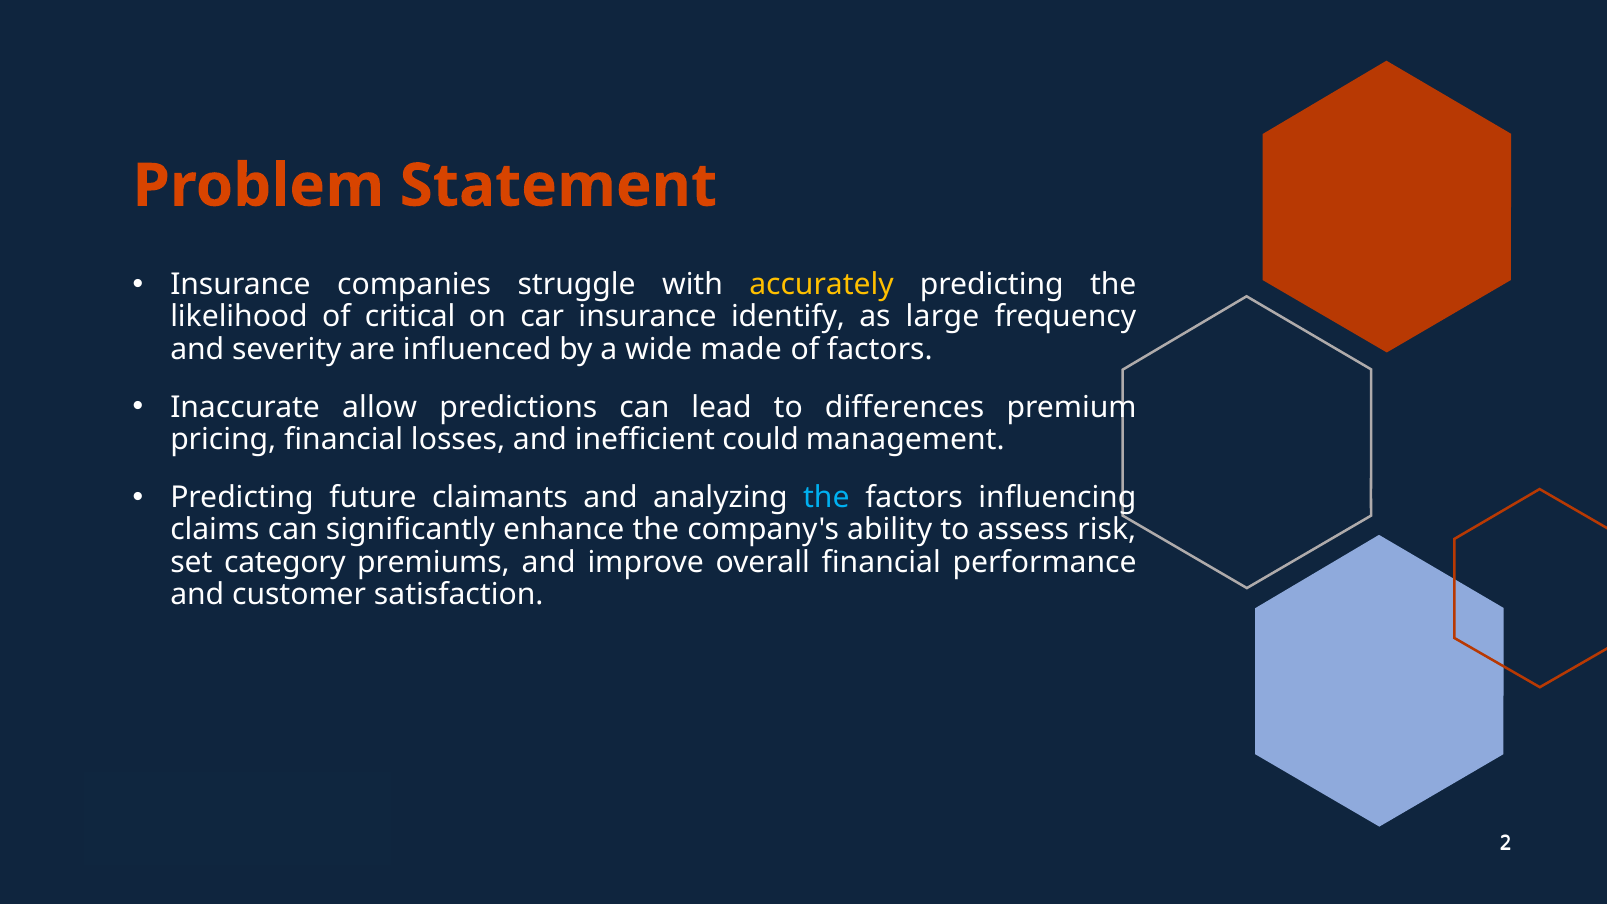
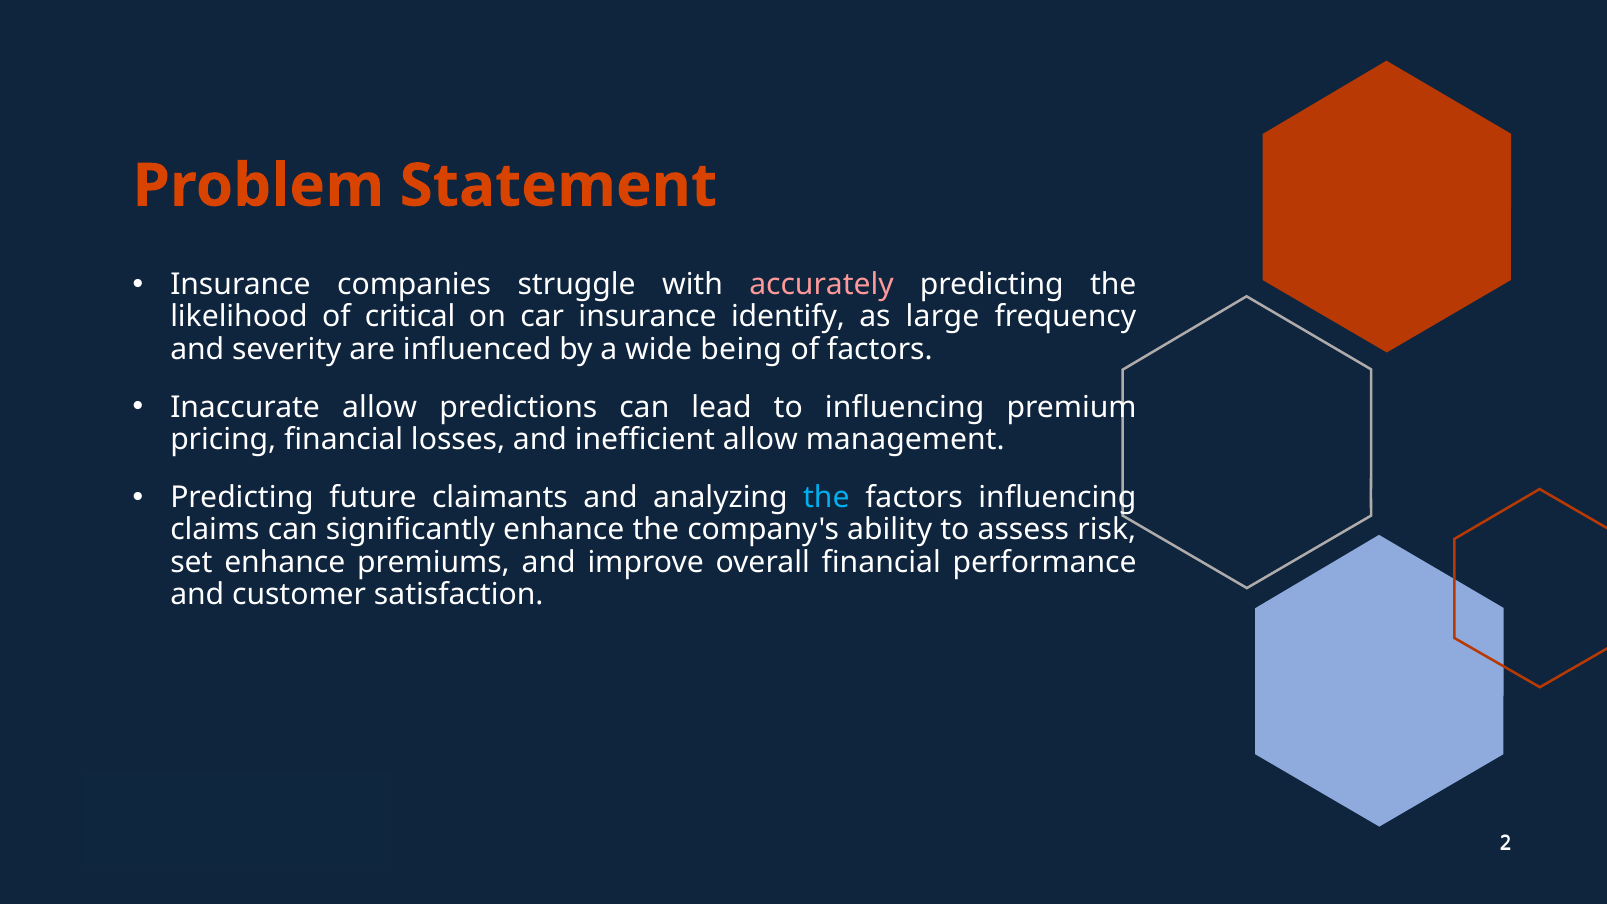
accurately colour: yellow -> pink
made: made -> being
to differences: differences -> influencing
inefficient could: could -> allow
set category: category -> enhance
